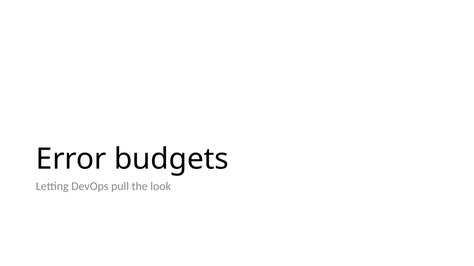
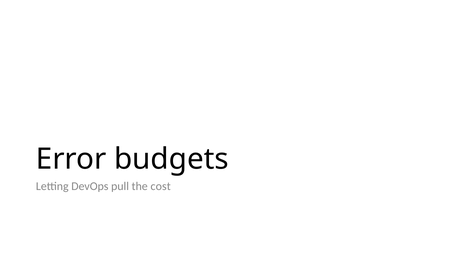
look: look -> cost
